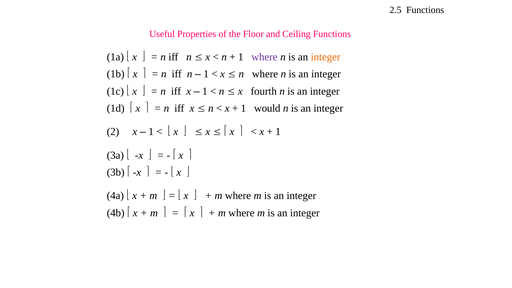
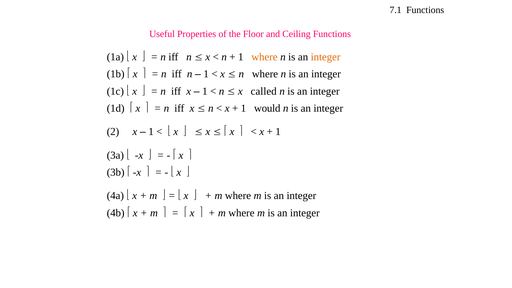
2.5: 2.5 -> 7.1
where at (264, 57) colour: purple -> orange
fourth: fourth -> called
